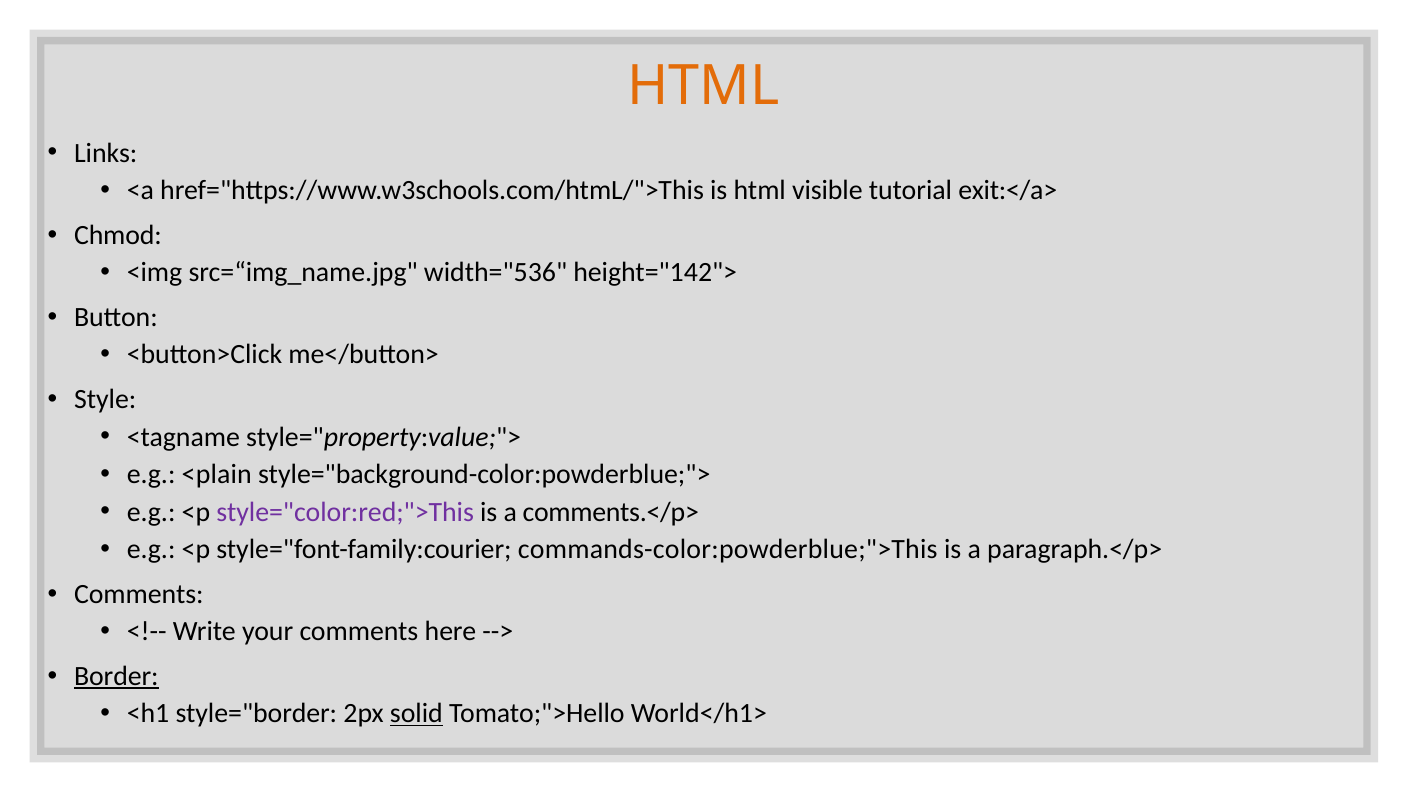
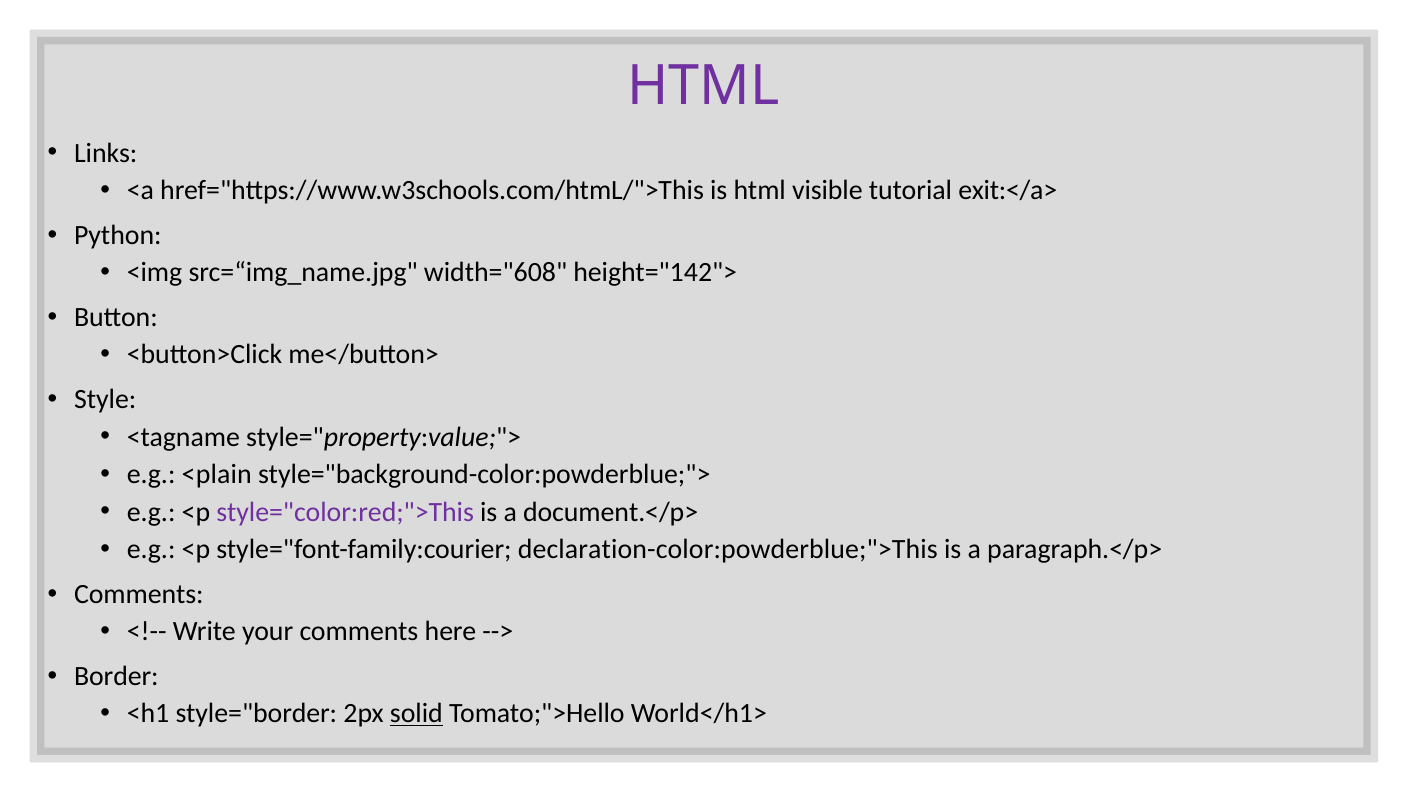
HTML at (704, 86) colour: orange -> purple
Chmod: Chmod -> Python
width="536: width="536 -> width="608
comments.</p>: comments.</p> -> document.</p>
commands-color:powderblue;">This: commands-color:powderblue;">This -> declaration-color:powderblue;">This
Border underline: present -> none
